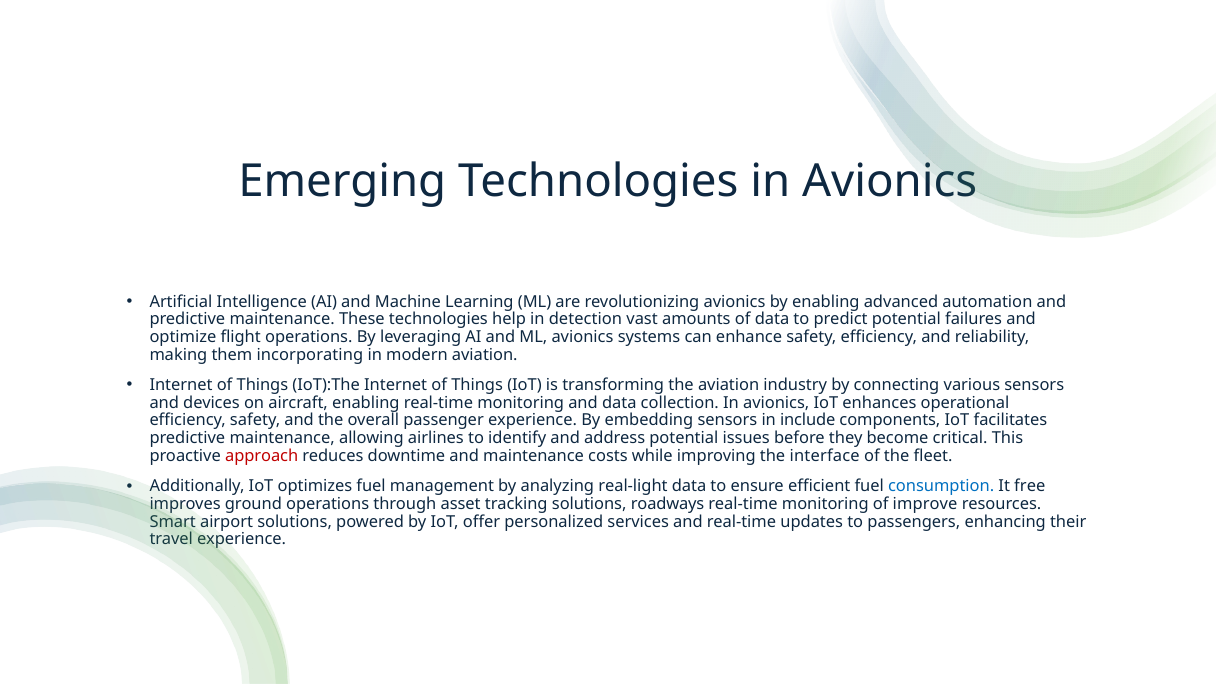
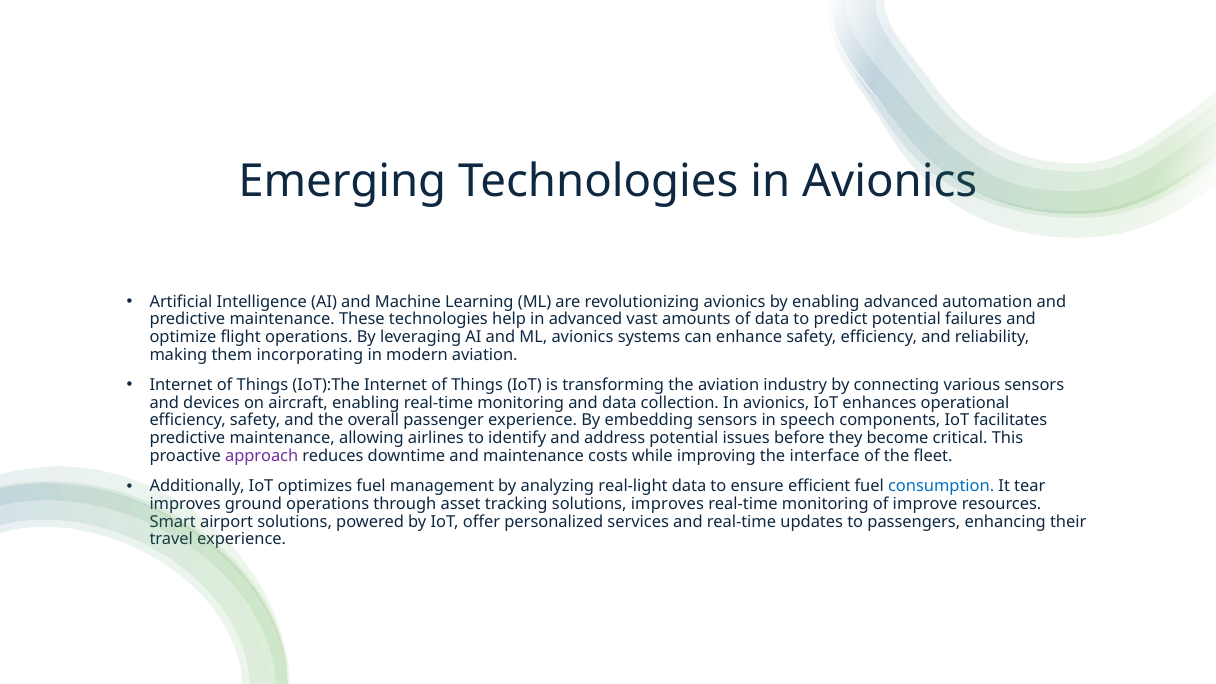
in detection: detection -> advanced
include: include -> speech
approach colour: red -> purple
free: free -> tear
solutions roadways: roadways -> improves
